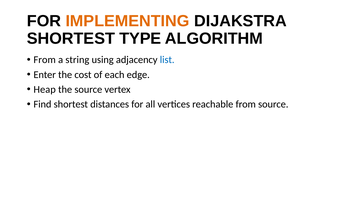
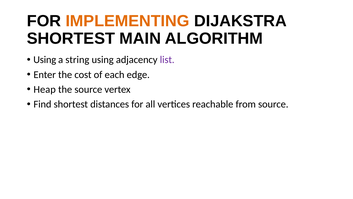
TYPE: TYPE -> MAIN
From at (45, 60): From -> Using
list colour: blue -> purple
